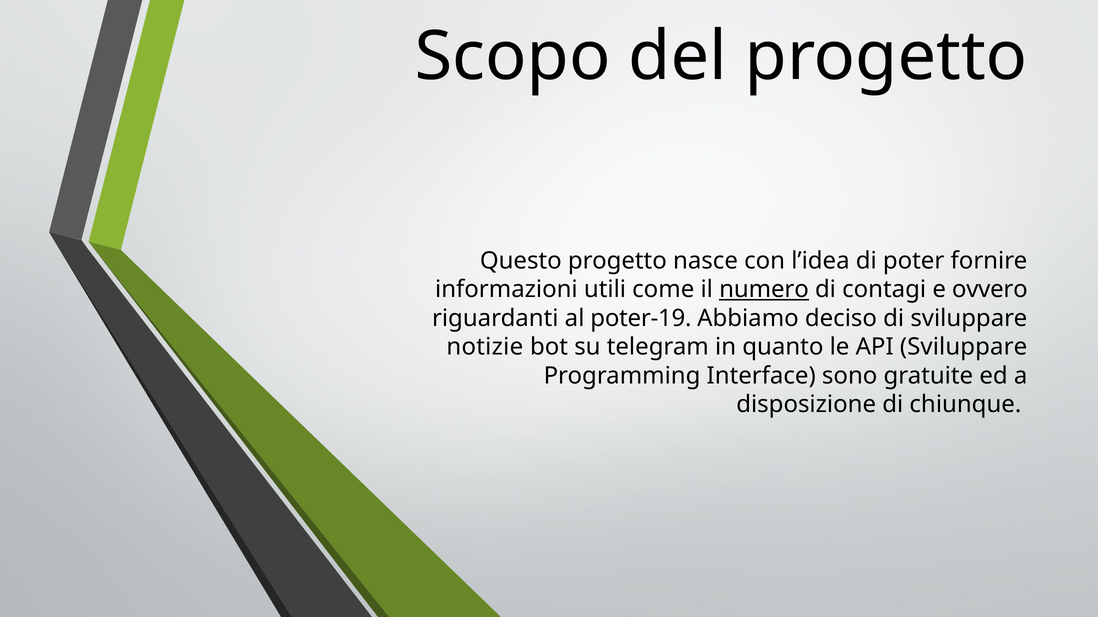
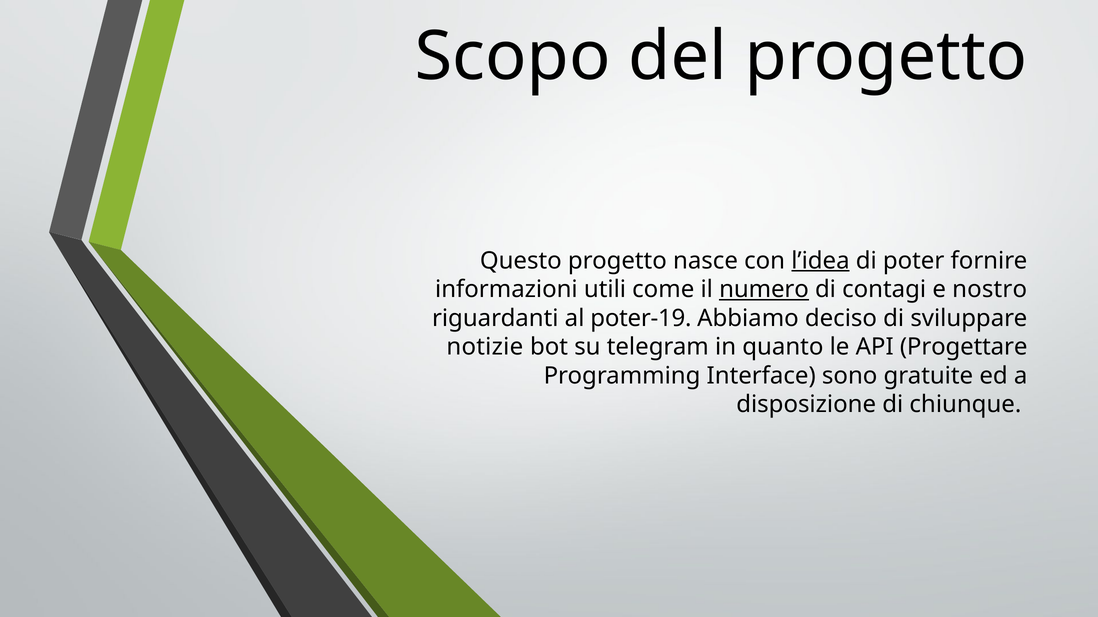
l’idea underline: none -> present
ovvero: ovvero -> nostro
API Sviluppare: Sviluppare -> Progettare
